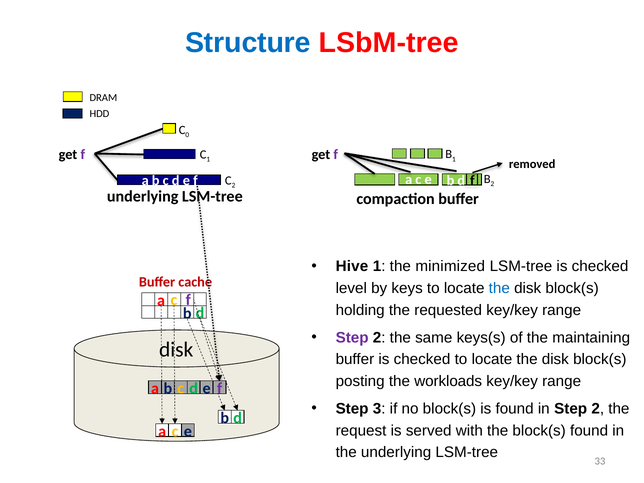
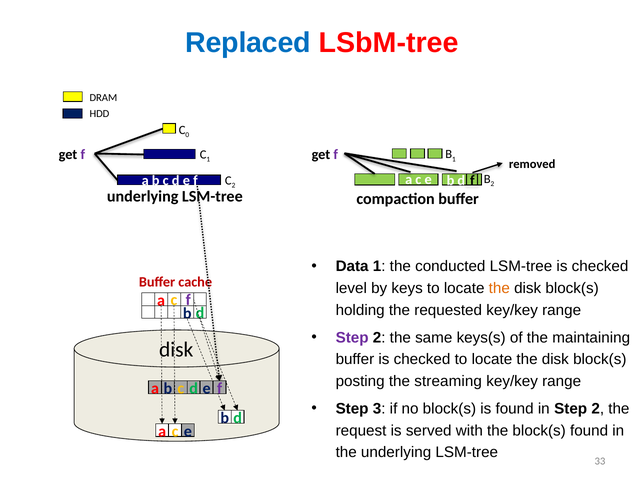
Structure: Structure -> Replaced
Hive: Hive -> Data
minimized: minimized -> conducted
the at (499, 288) colour: blue -> orange
workloads: workloads -> streaming
